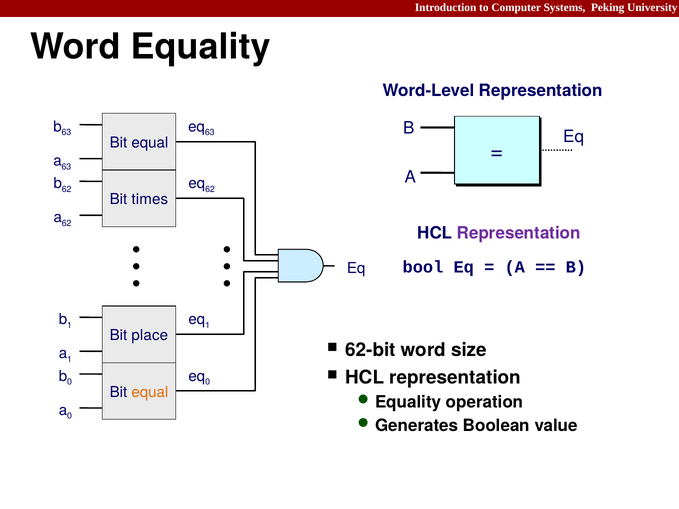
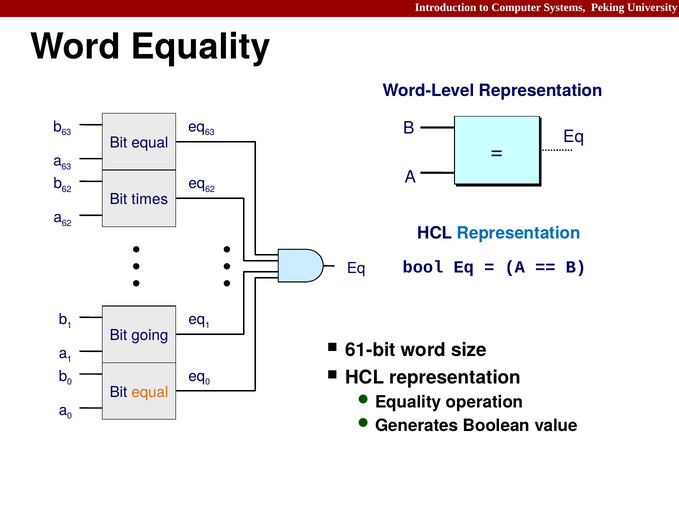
Representation at (519, 233) colour: purple -> blue
place: place -> going
62-bit: 62-bit -> 61-bit
